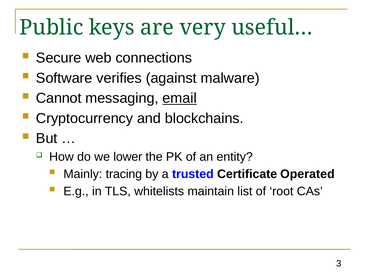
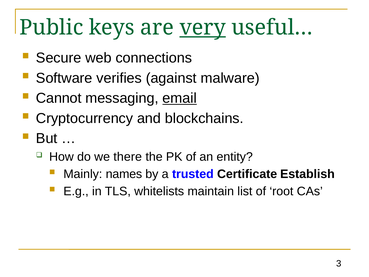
very underline: none -> present
lower: lower -> there
tracing: tracing -> names
Operated: Operated -> Establish
